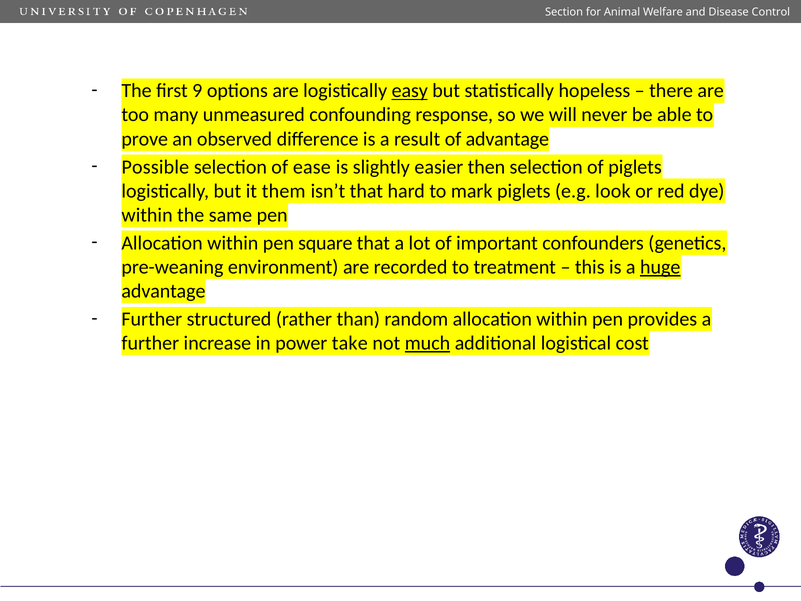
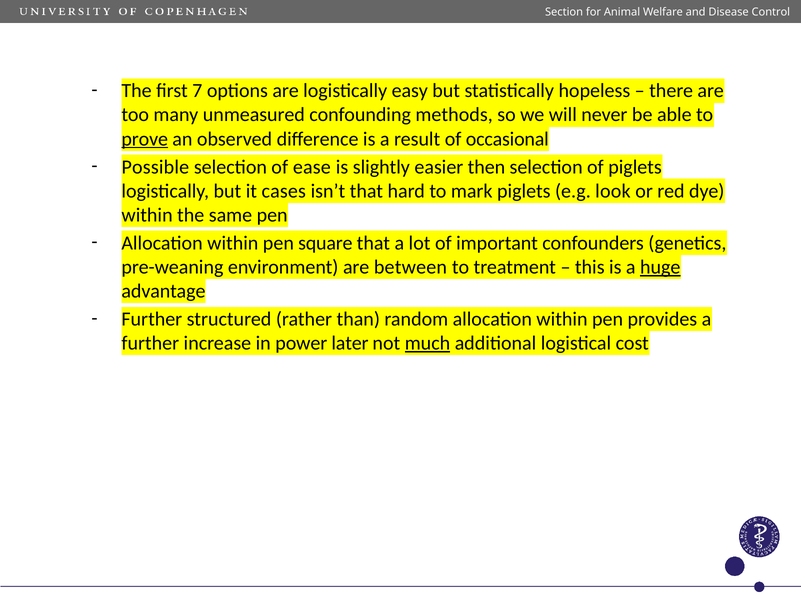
9: 9 -> 7
easy underline: present -> none
response: response -> methods
prove underline: none -> present
of advantage: advantage -> occasional
them: them -> cases
recorded: recorded -> between
take: take -> later
